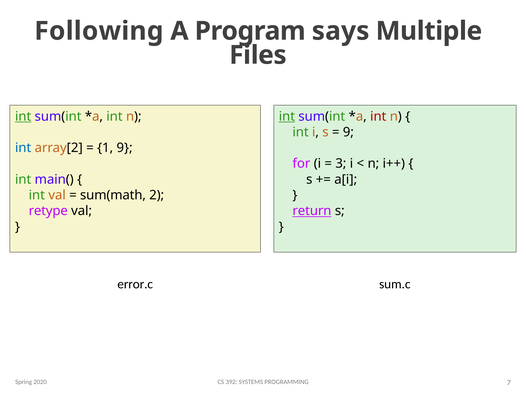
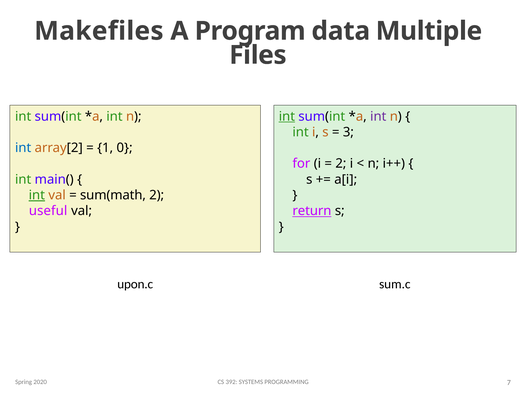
Following: Following -> Makefiles
says: says -> data
int at (23, 117) underline: present -> none
int at (378, 117) colour: red -> purple
9 at (348, 132): 9 -> 3
1 9: 9 -> 0
3 at (341, 164): 3 -> 2
int at (37, 195) underline: none -> present
retype: retype -> useful
error.c: error.c -> upon.c
